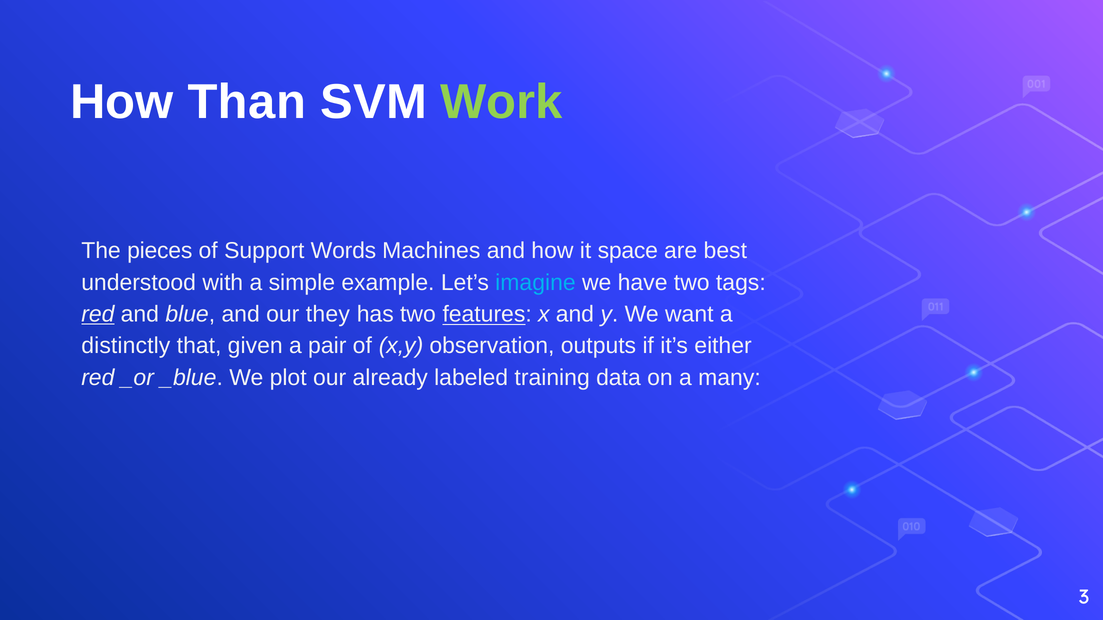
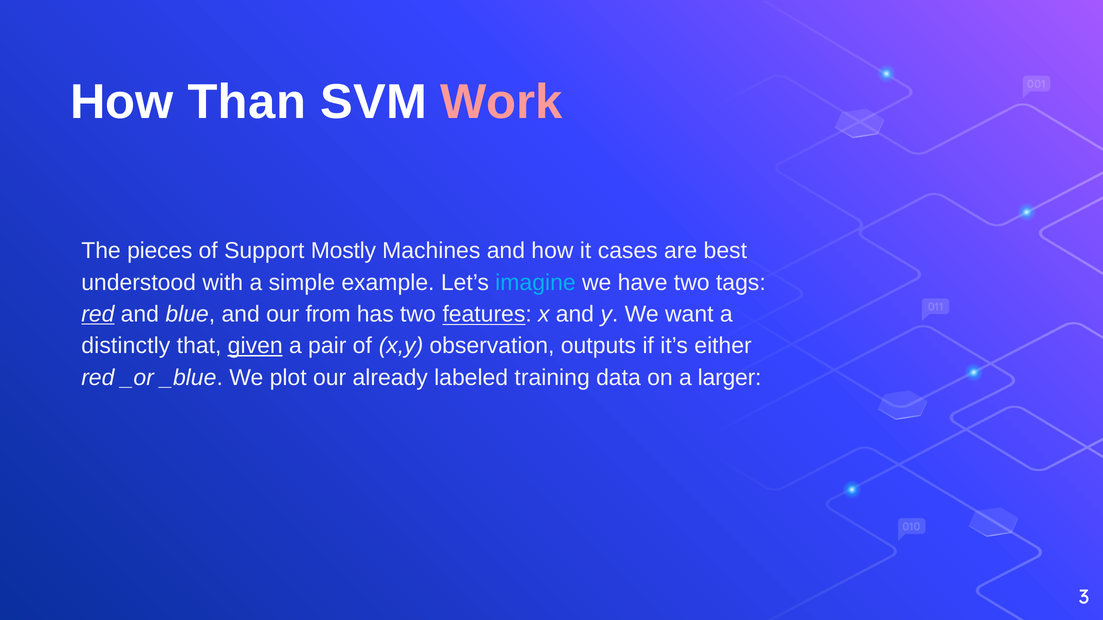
Work colour: light green -> pink
Words: Words -> Mostly
space: space -> cases
they: they -> from
given underline: none -> present
many: many -> larger
